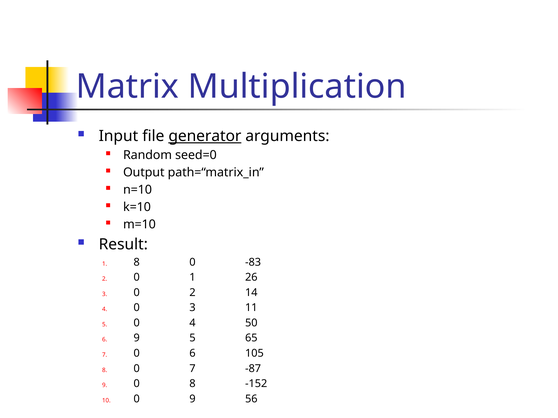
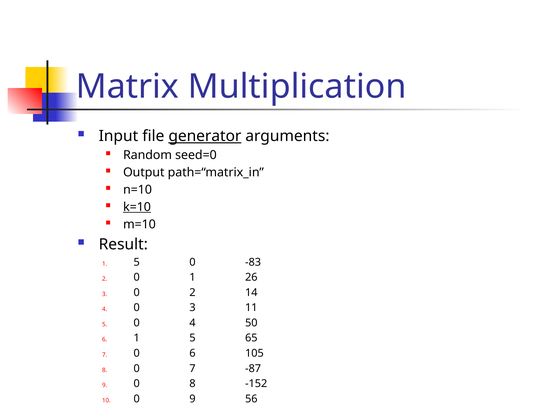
k=10 underline: none -> present
8 at (137, 262): 8 -> 5
6 9: 9 -> 1
